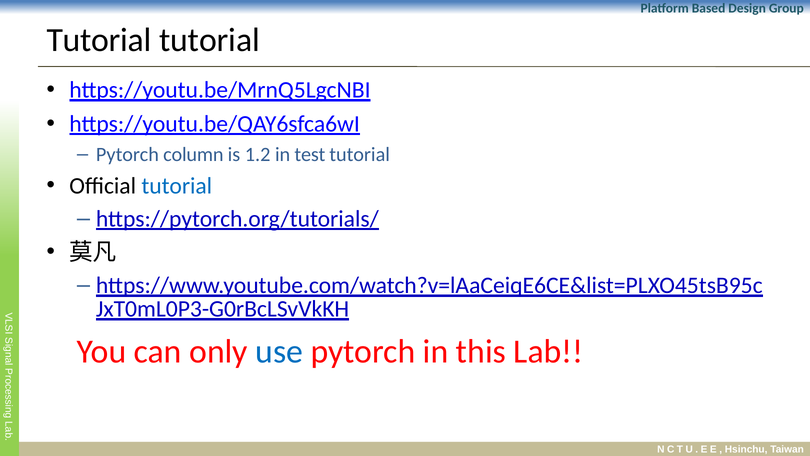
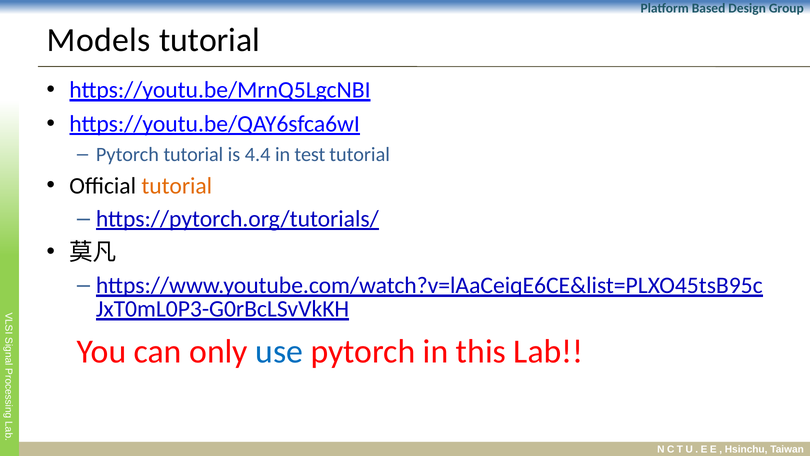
Tutorial at (99, 40): Tutorial -> Models
Pytorch column: column -> tutorial
1.2: 1.2 -> 4.4
tutorial at (177, 186) colour: blue -> orange
